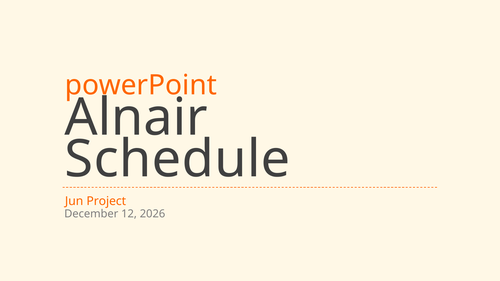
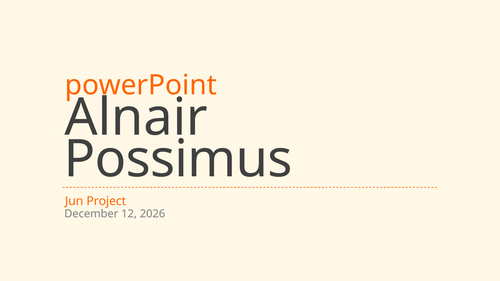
Schedule: Schedule -> Possimus
